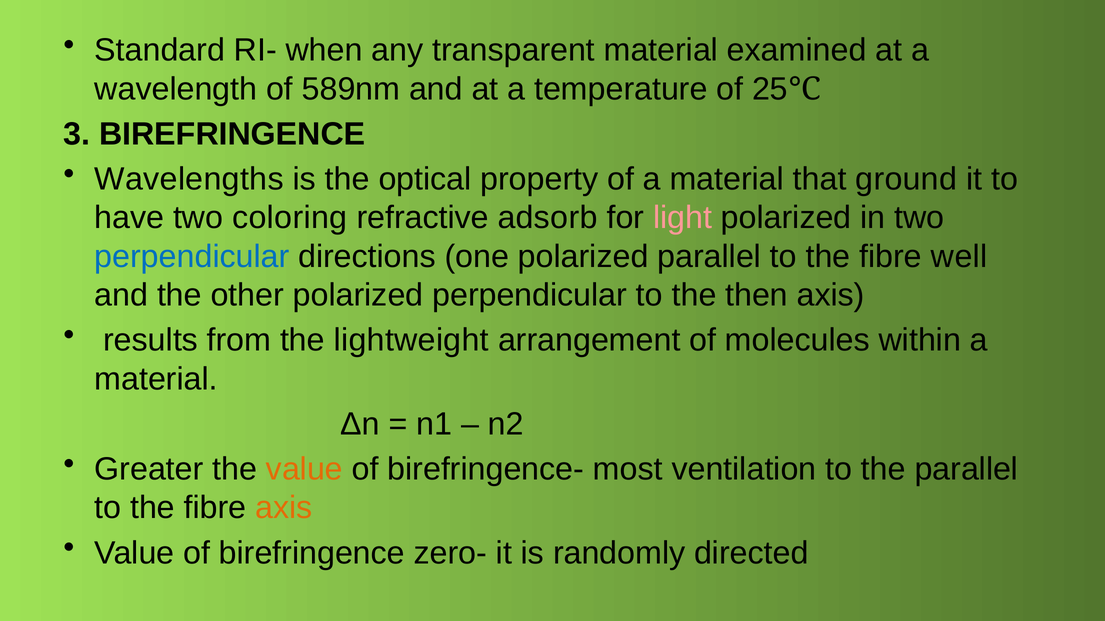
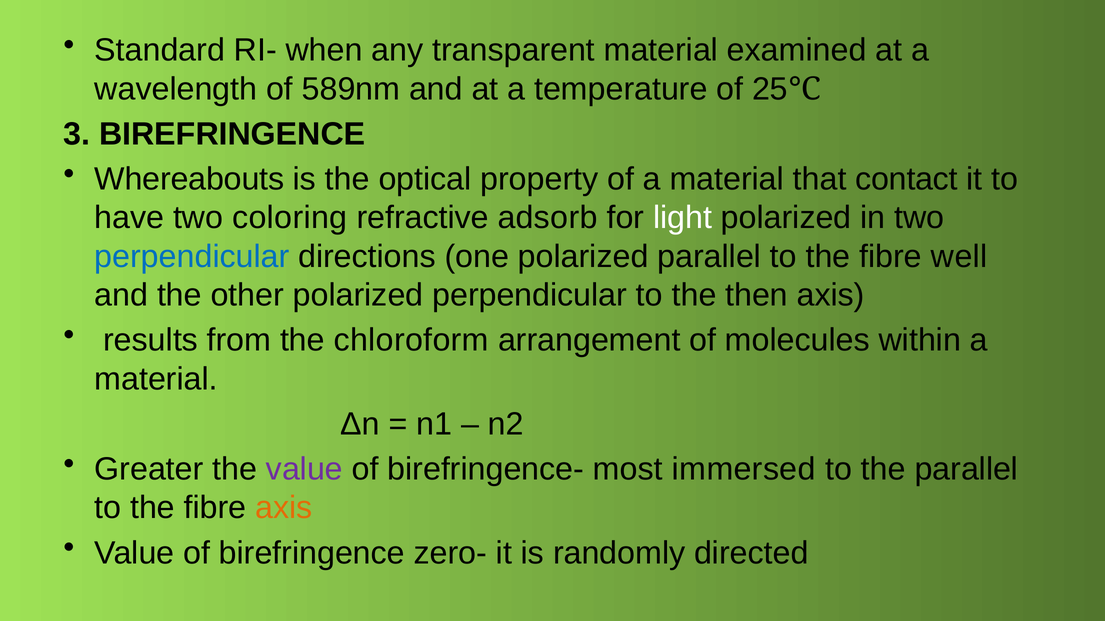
Wavelengths: Wavelengths -> Whereabouts
ground: ground -> contact
light colour: pink -> white
lightweight: lightweight -> chloroform
value at (304, 470) colour: orange -> purple
ventilation: ventilation -> immersed
